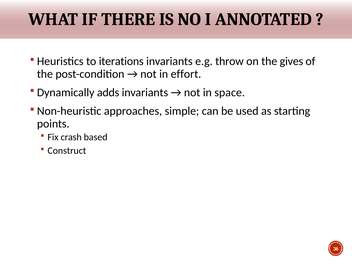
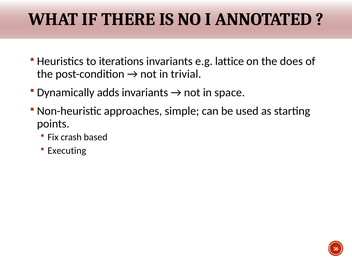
throw: throw -> lattice
gives: gives -> does
effort: effort -> trivial
Construct: Construct -> Executing
